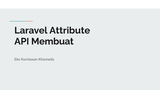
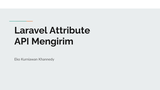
Membuat: Membuat -> Mengirim
